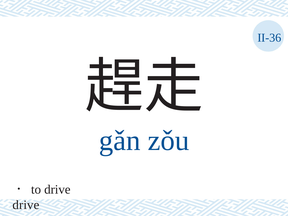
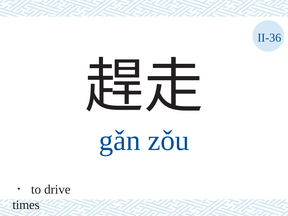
drive at (26, 205): drive -> times
